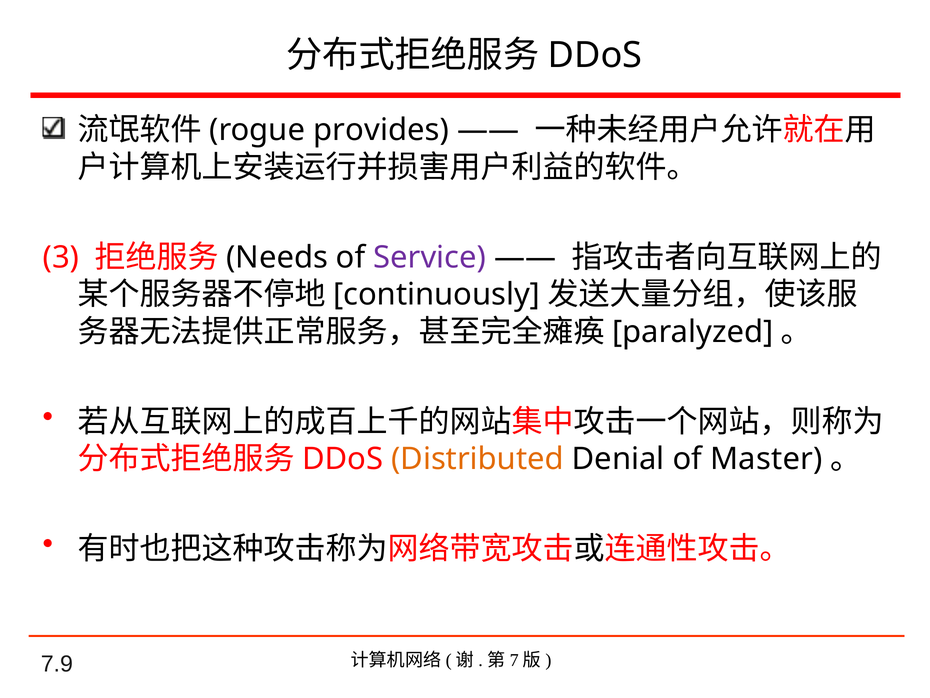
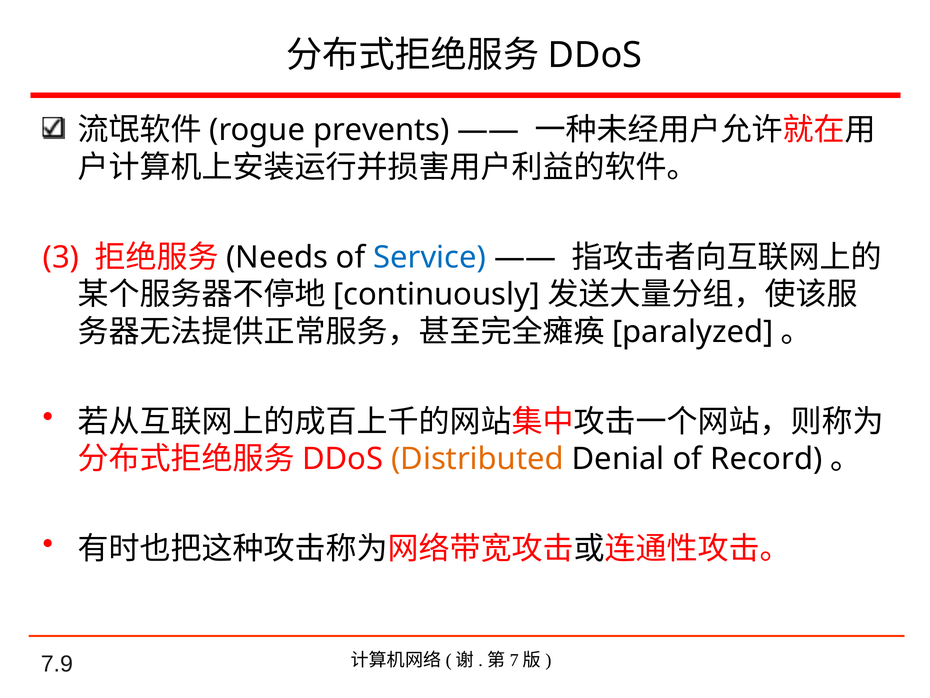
provides: provides -> prevents
Service colour: purple -> blue
Master: Master -> Record
